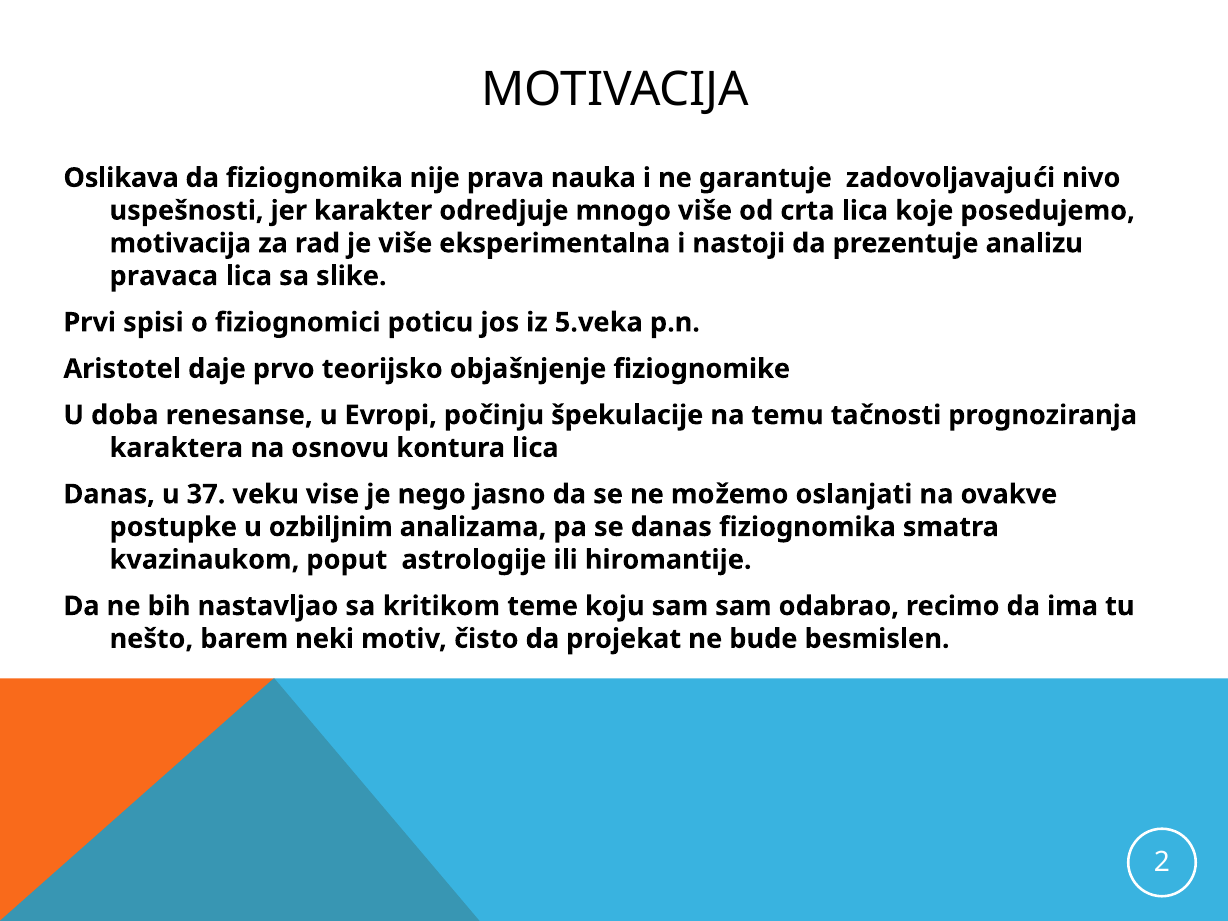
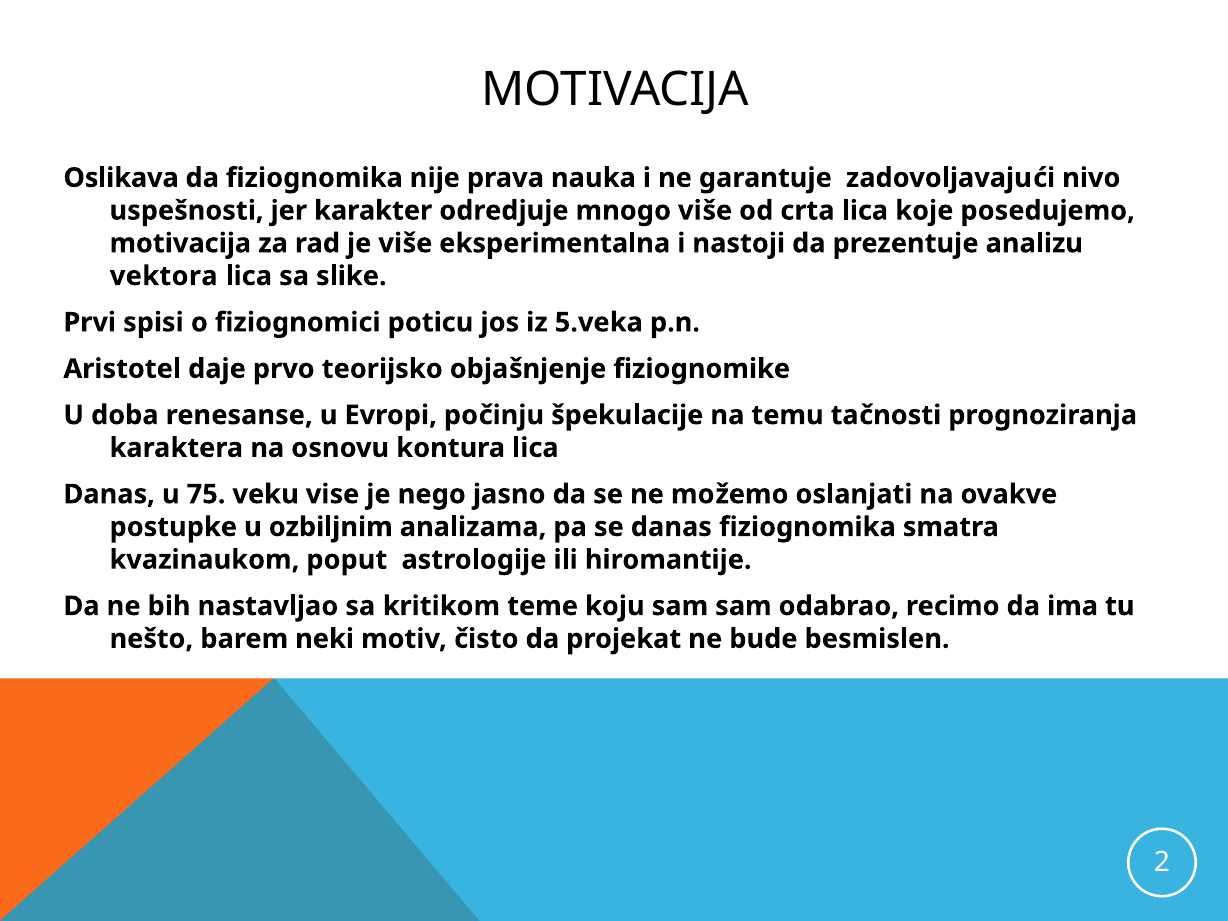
pravaca: pravaca -> vektora
37: 37 -> 75
